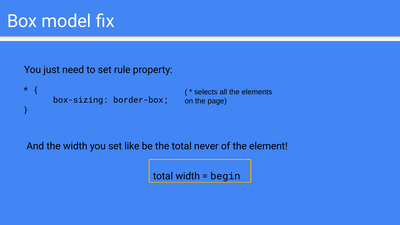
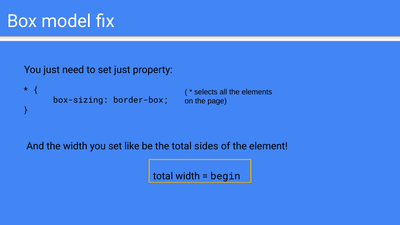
set rule: rule -> just
never: never -> sides
